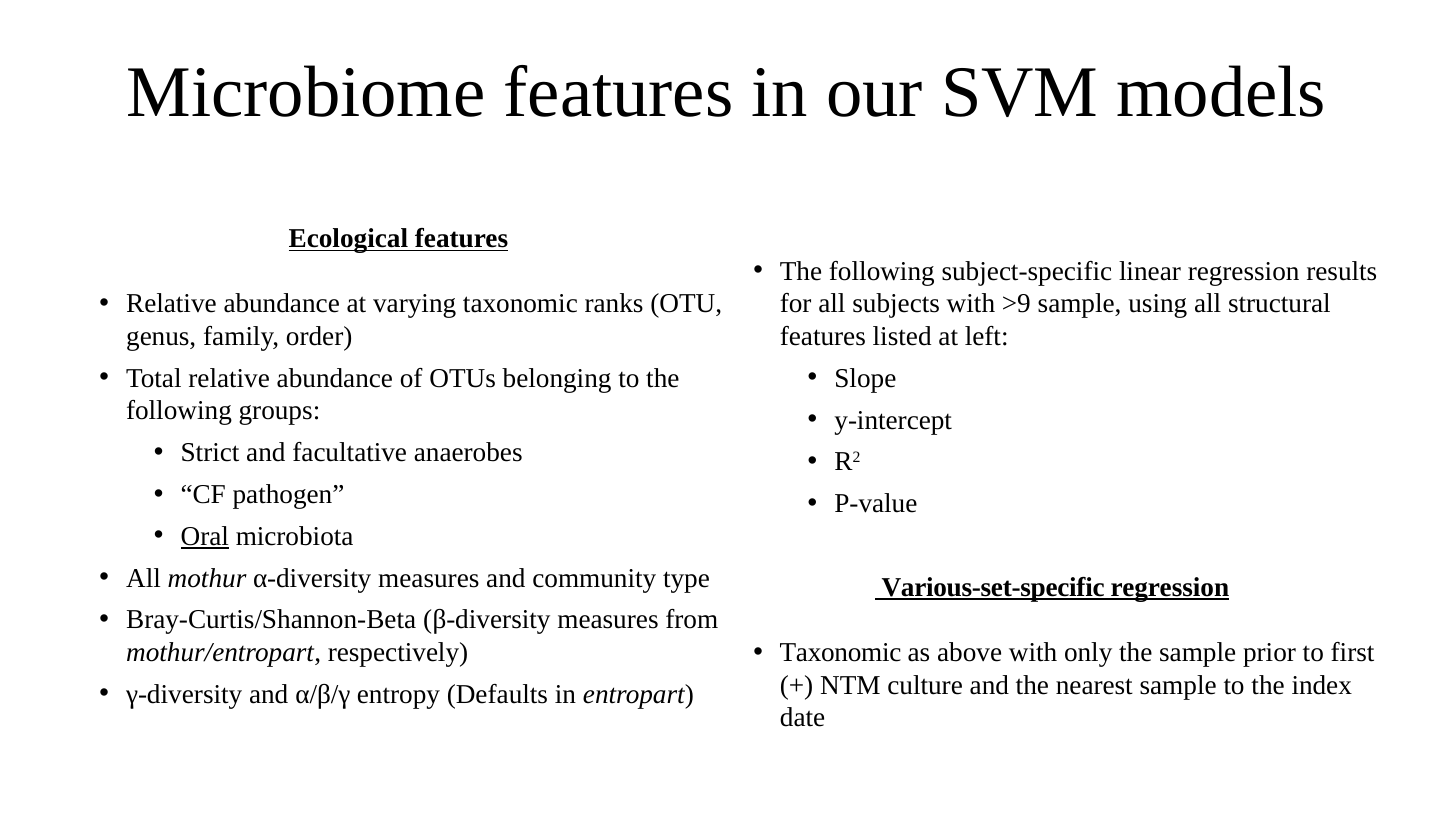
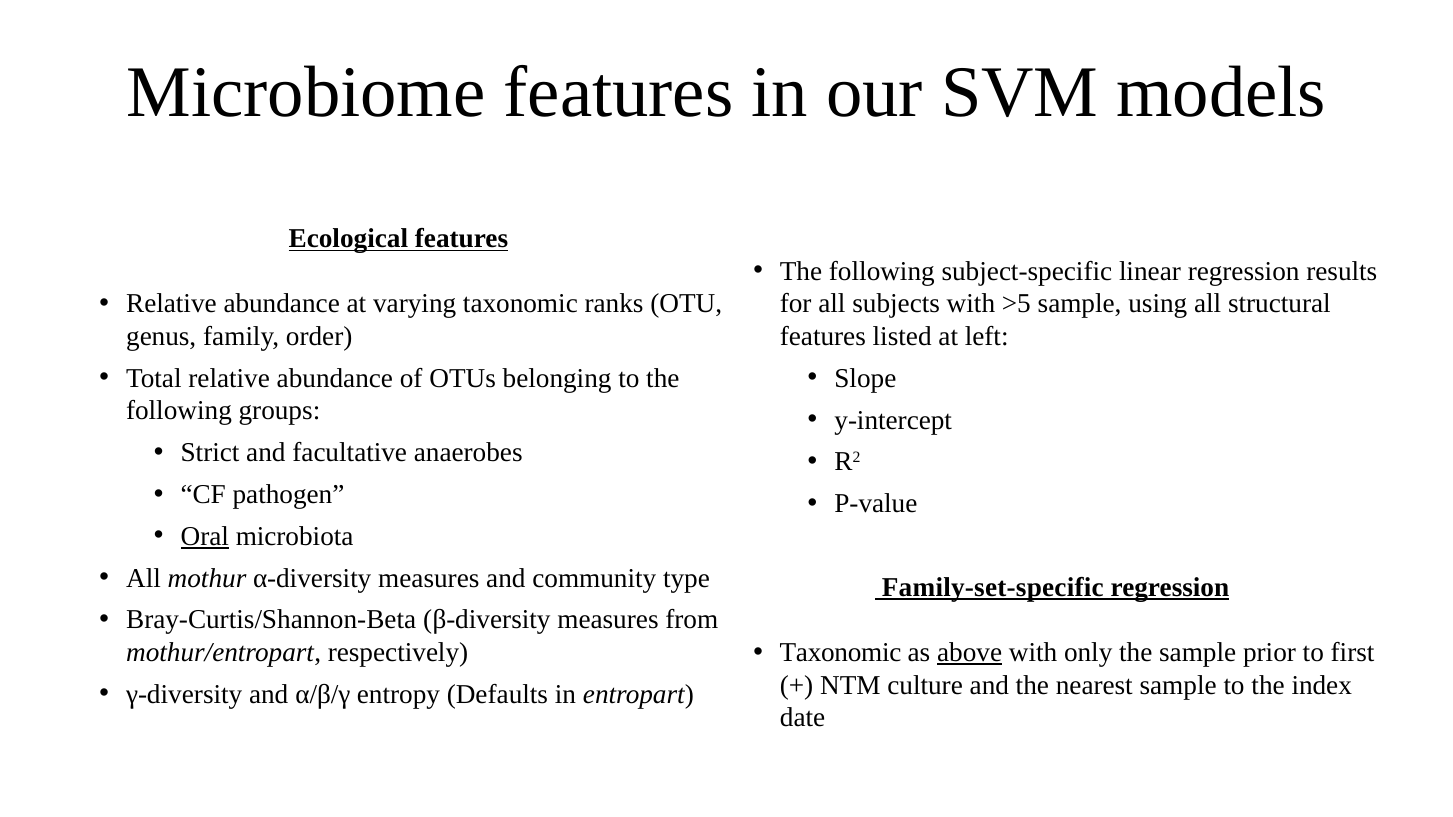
>9: >9 -> >5
Various-set-specific: Various-set-specific -> Family-set-specific
above underline: none -> present
